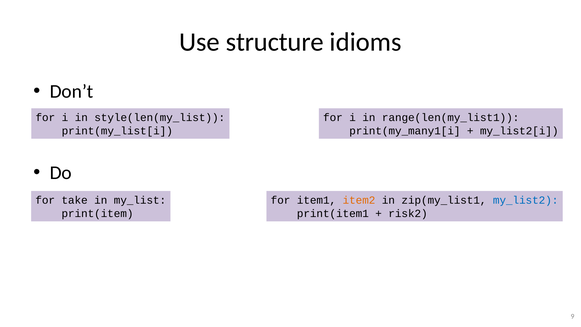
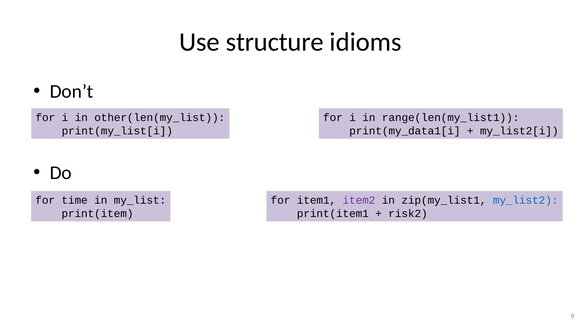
style(len(my_list: style(len(my_list -> other(len(my_list
print(my_many1[i: print(my_many1[i -> print(my_data1[i
take: take -> time
item2 colour: orange -> purple
